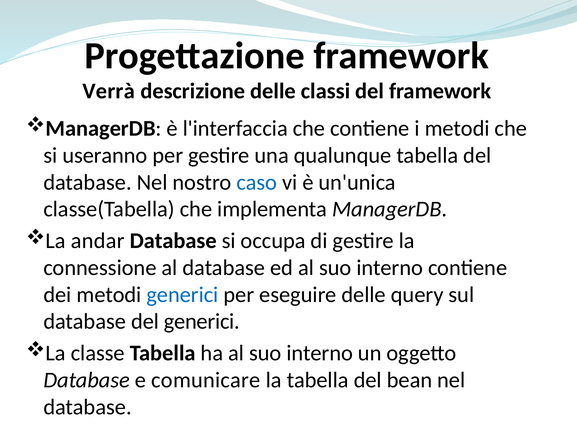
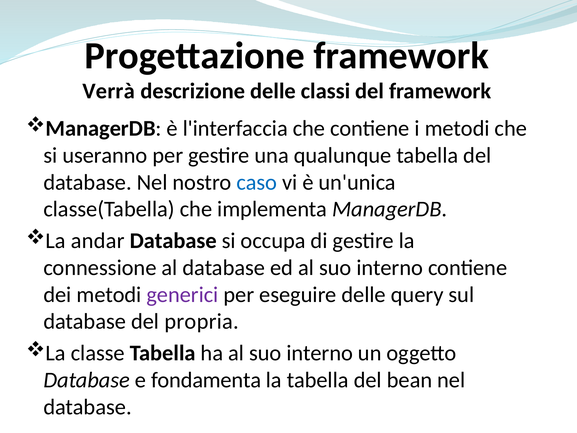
generici at (182, 294) colour: blue -> purple
del generici: generici -> propria
comunicare: comunicare -> fondamenta
